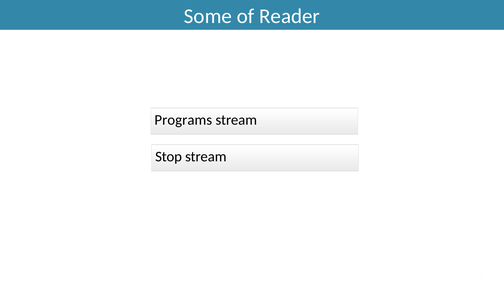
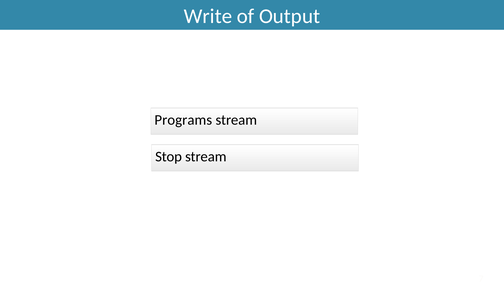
Some: Some -> Write
Reader: Reader -> Output
